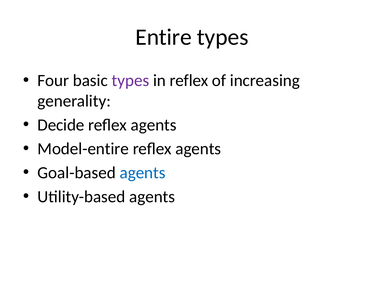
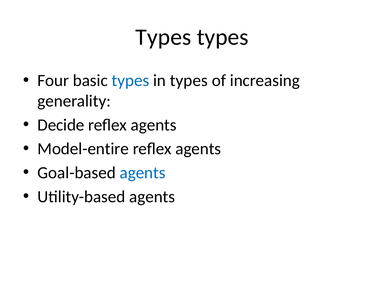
Entire at (164, 37): Entire -> Types
types at (130, 81) colour: purple -> blue
in reflex: reflex -> types
